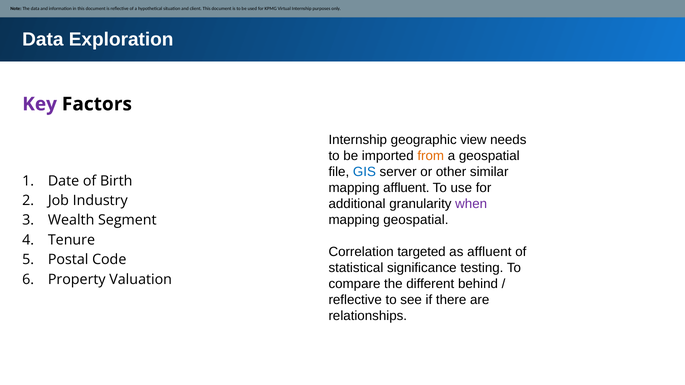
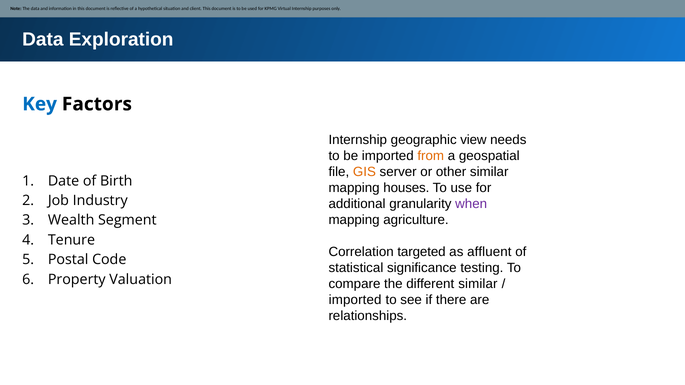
Key colour: purple -> blue
GIS colour: blue -> orange
mapping affluent: affluent -> houses
mapping geospatial: geospatial -> agriculture
different behind: behind -> similar
reflective at (355, 300): reflective -> imported
